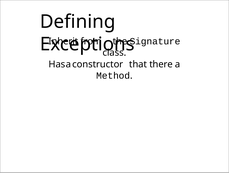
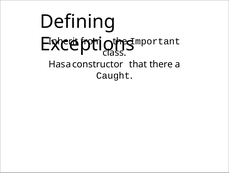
Signature: Signature -> Important
Method: Method -> Caught
